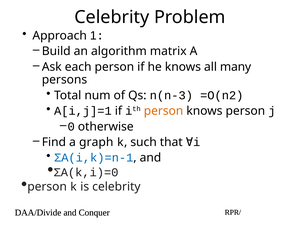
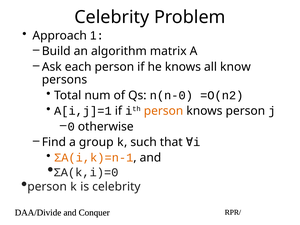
many: many -> know
n(n-3: n(n-3 -> n(n-0
graph: graph -> group
ΣA(i,k)=n-1 colour: blue -> orange
